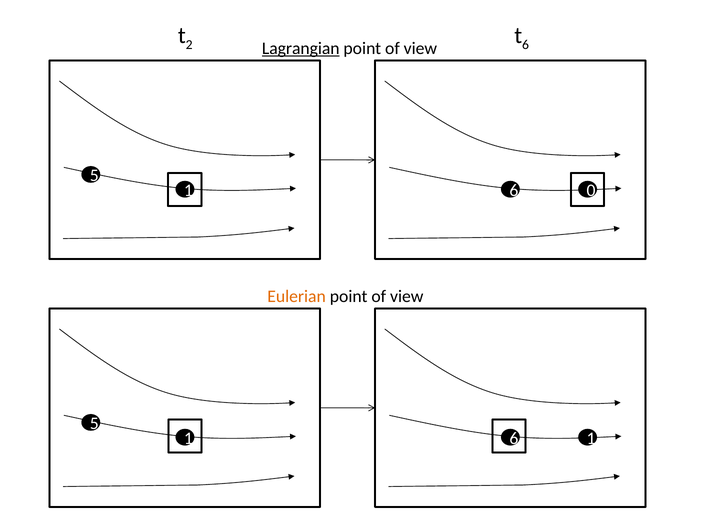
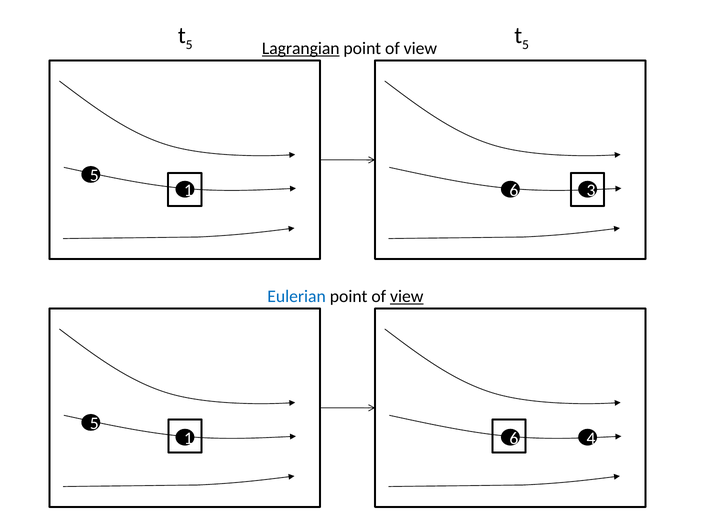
2 at (189, 45): 2 -> 5
6 at (526, 45): 6 -> 5
0: 0 -> 3
Eulerian colour: orange -> blue
view at (407, 297) underline: none -> present
1 1: 1 -> 4
